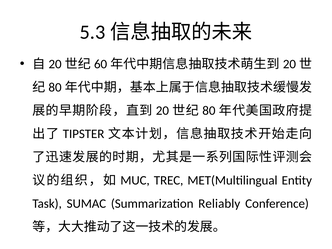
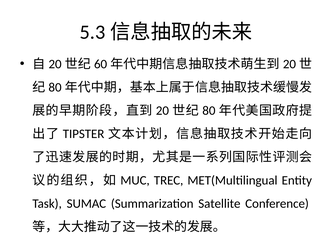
Reliably: Reliably -> Satellite
